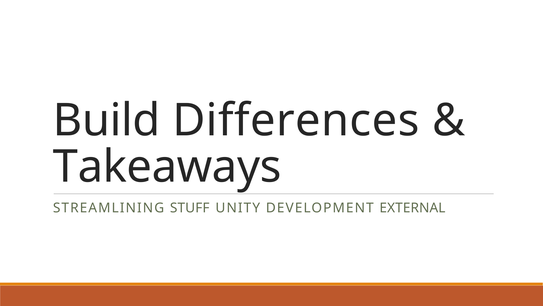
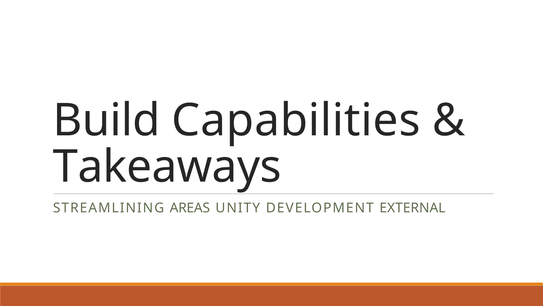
Differences: Differences -> Capabilities
STUFF: STUFF -> AREAS
